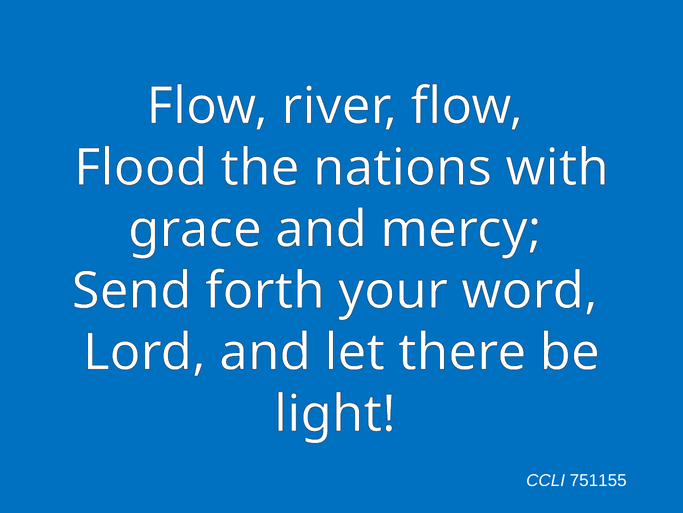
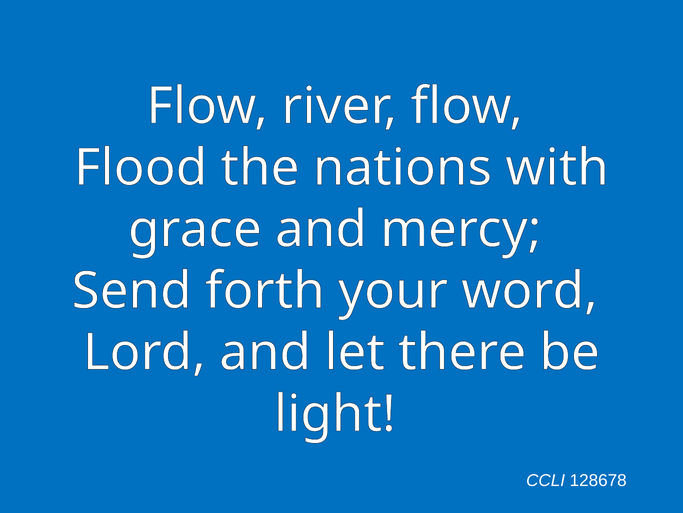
751155: 751155 -> 128678
